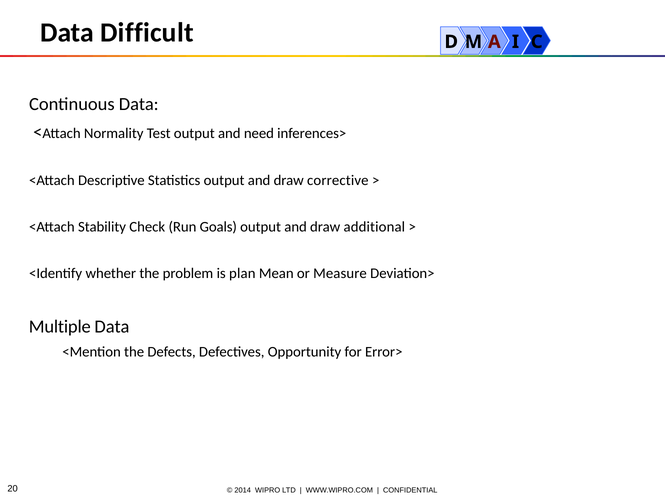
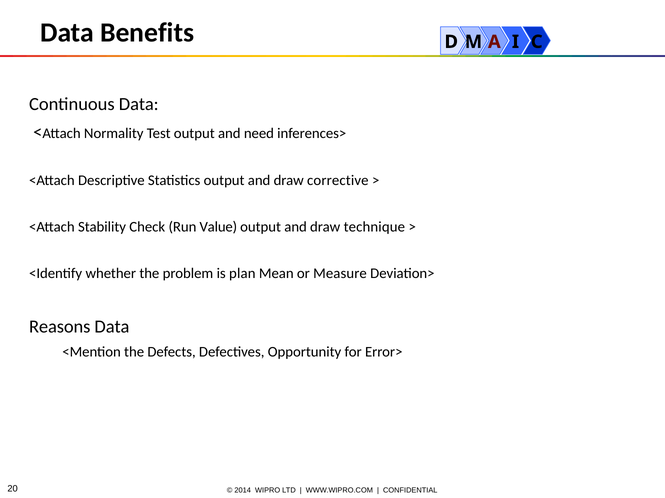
Difficult: Difficult -> Benefits
Goals: Goals -> Value
additional: additional -> technique
Multiple: Multiple -> Reasons
